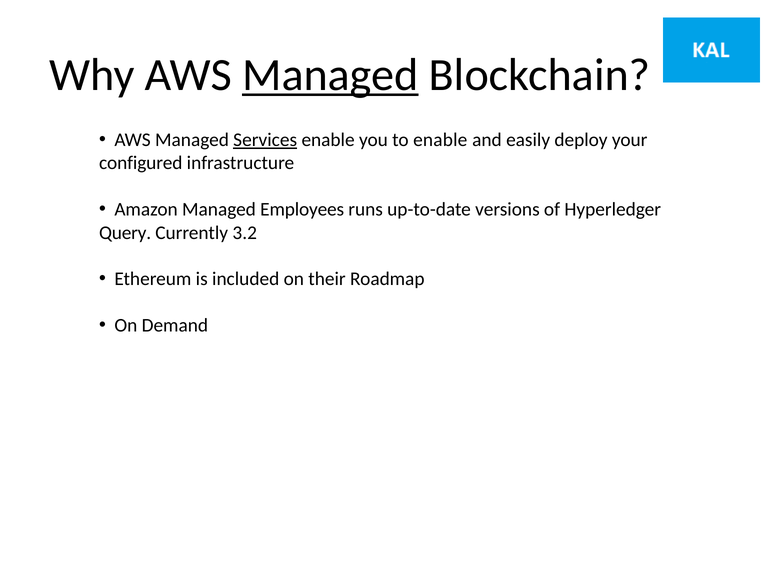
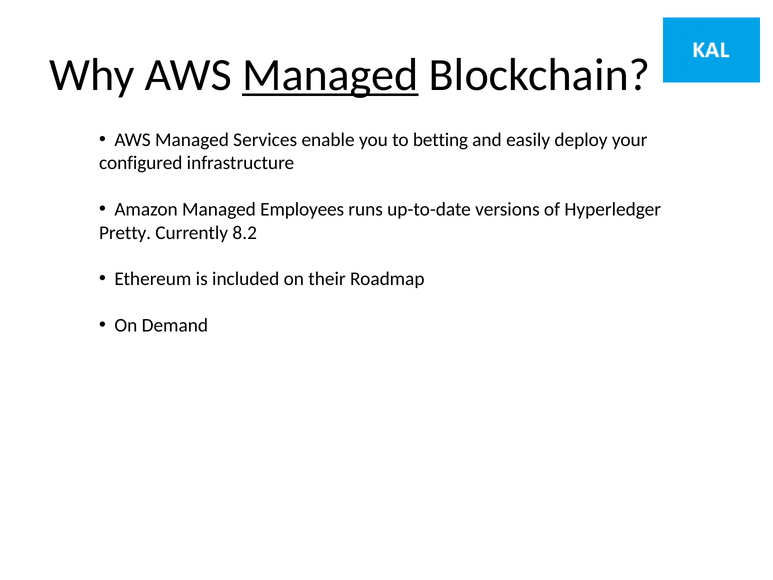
Services underline: present -> none
to enable: enable -> betting
Query: Query -> Pretty
3.2: 3.2 -> 8.2
